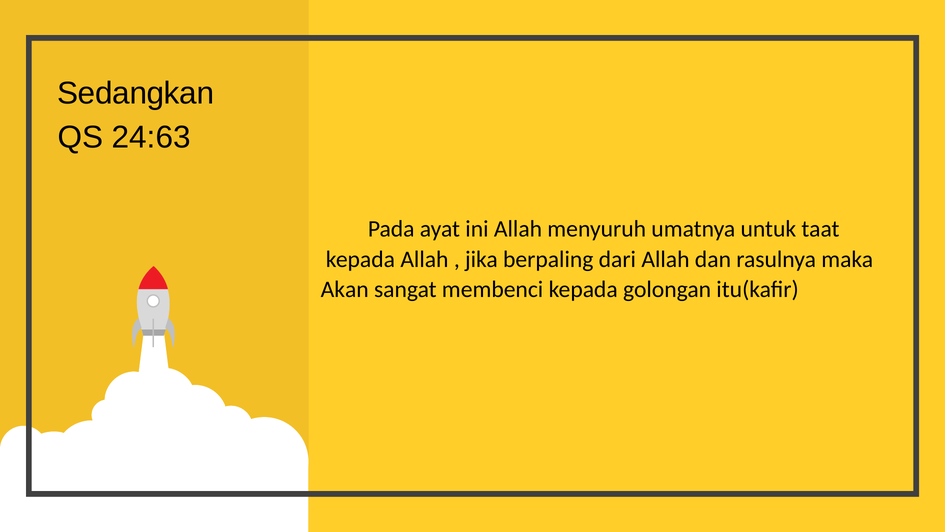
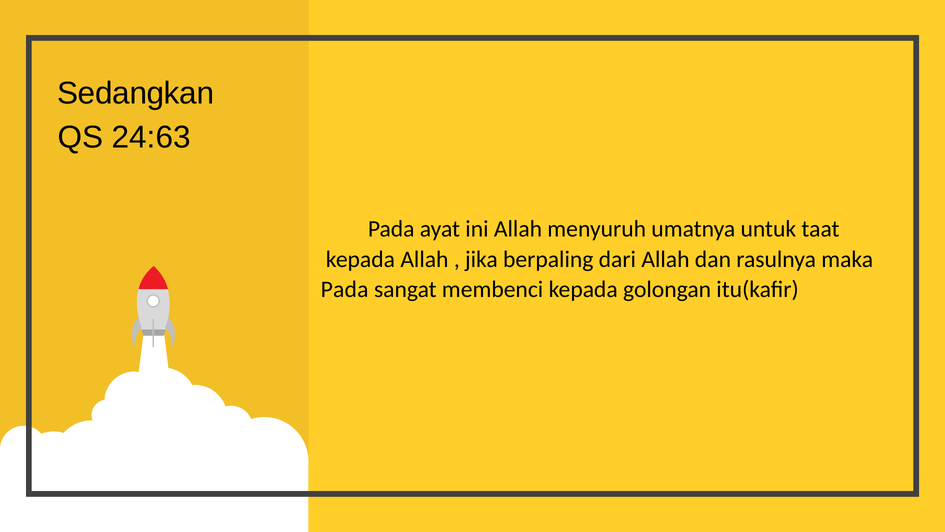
Akan at (345, 289): Akan -> Pada
